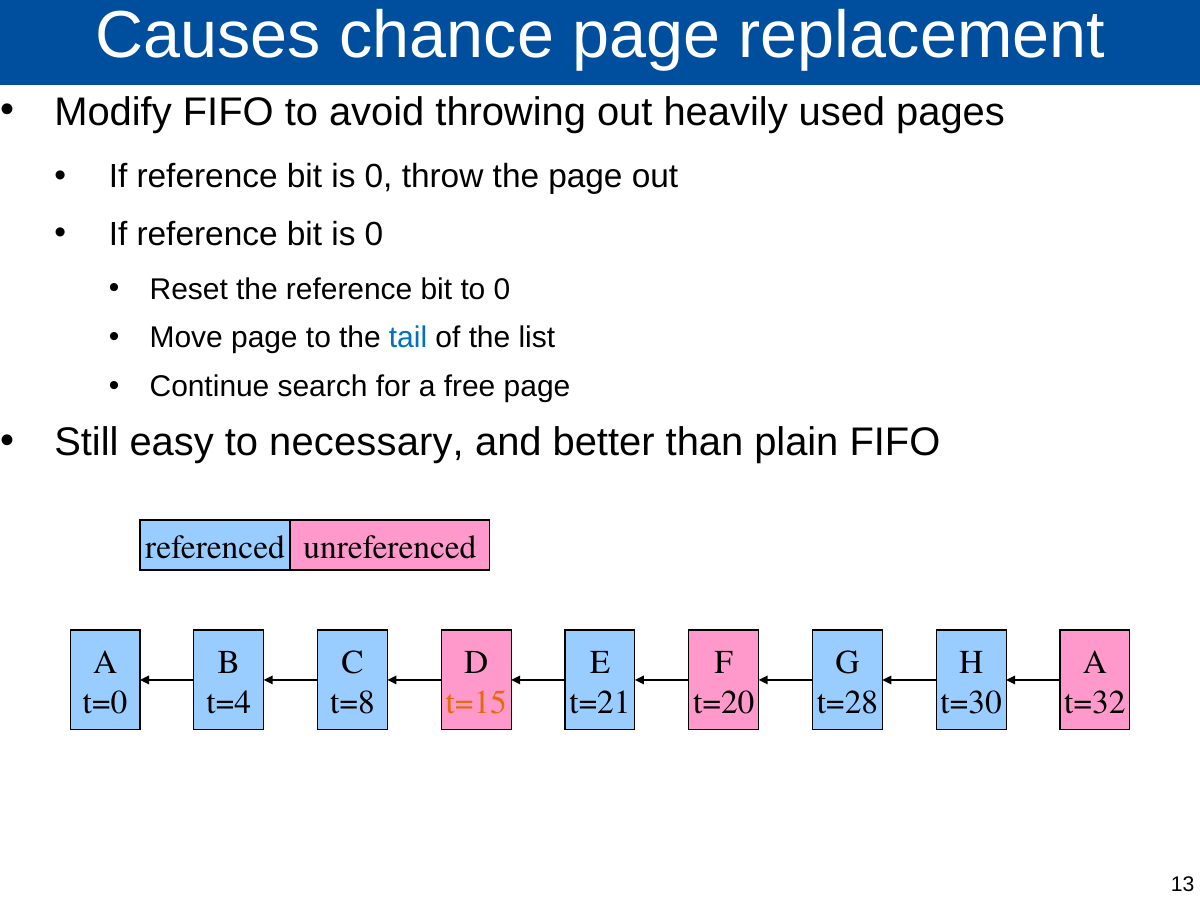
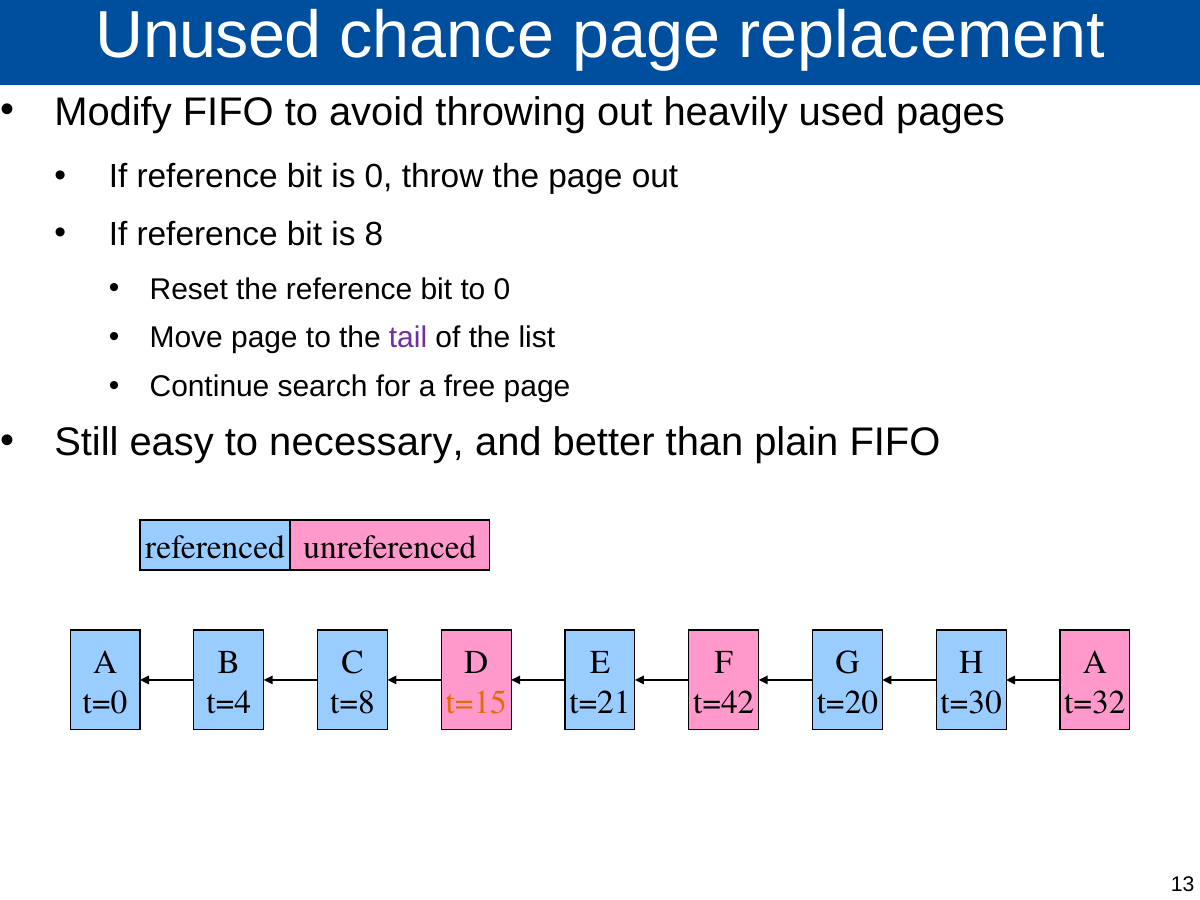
Causes: Causes -> Unused
0 at (374, 234): 0 -> 8
tail colour: blue -> purple
t=20: t=20 -> t=42
t=28: t=28 -> t=20
